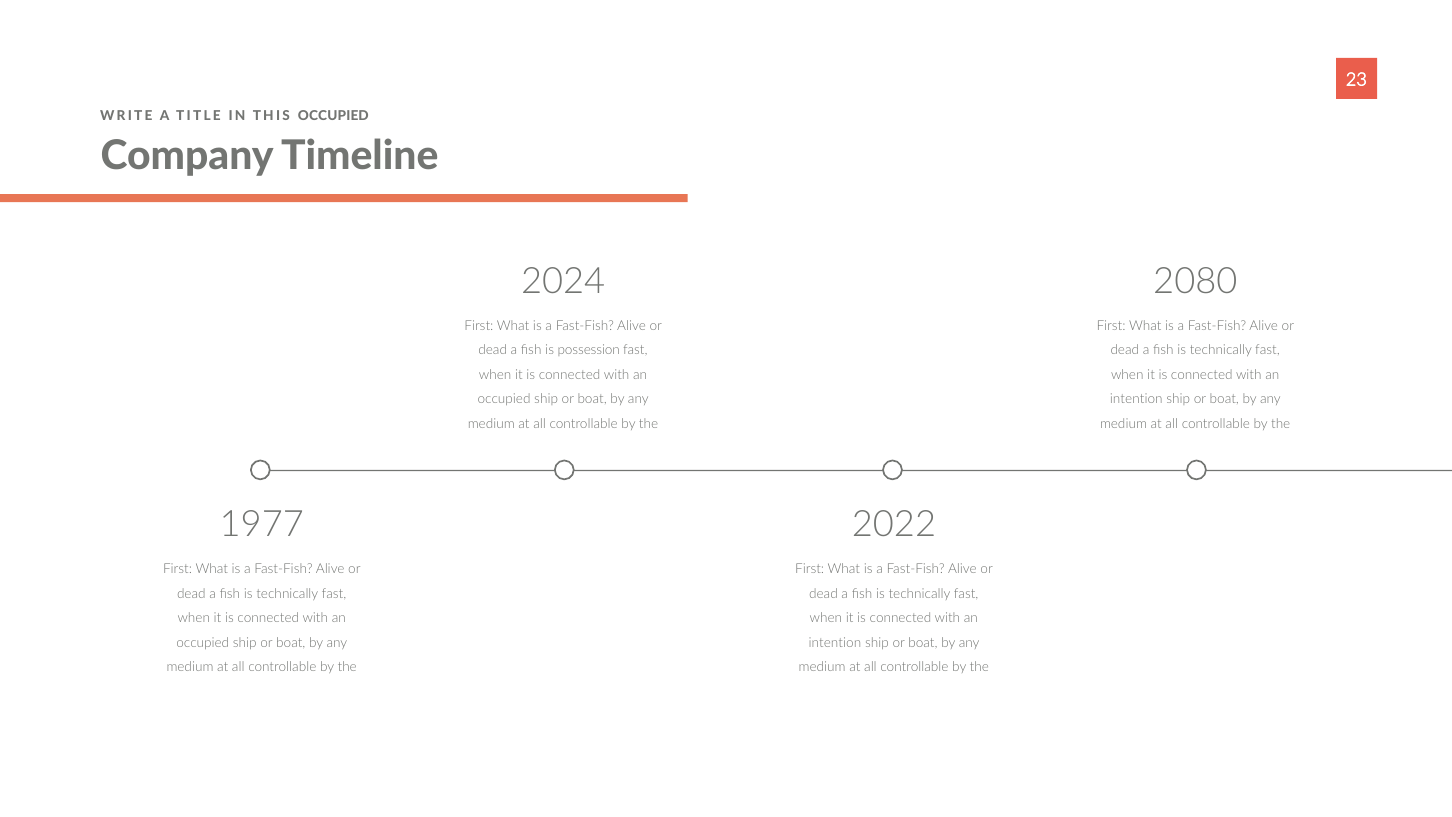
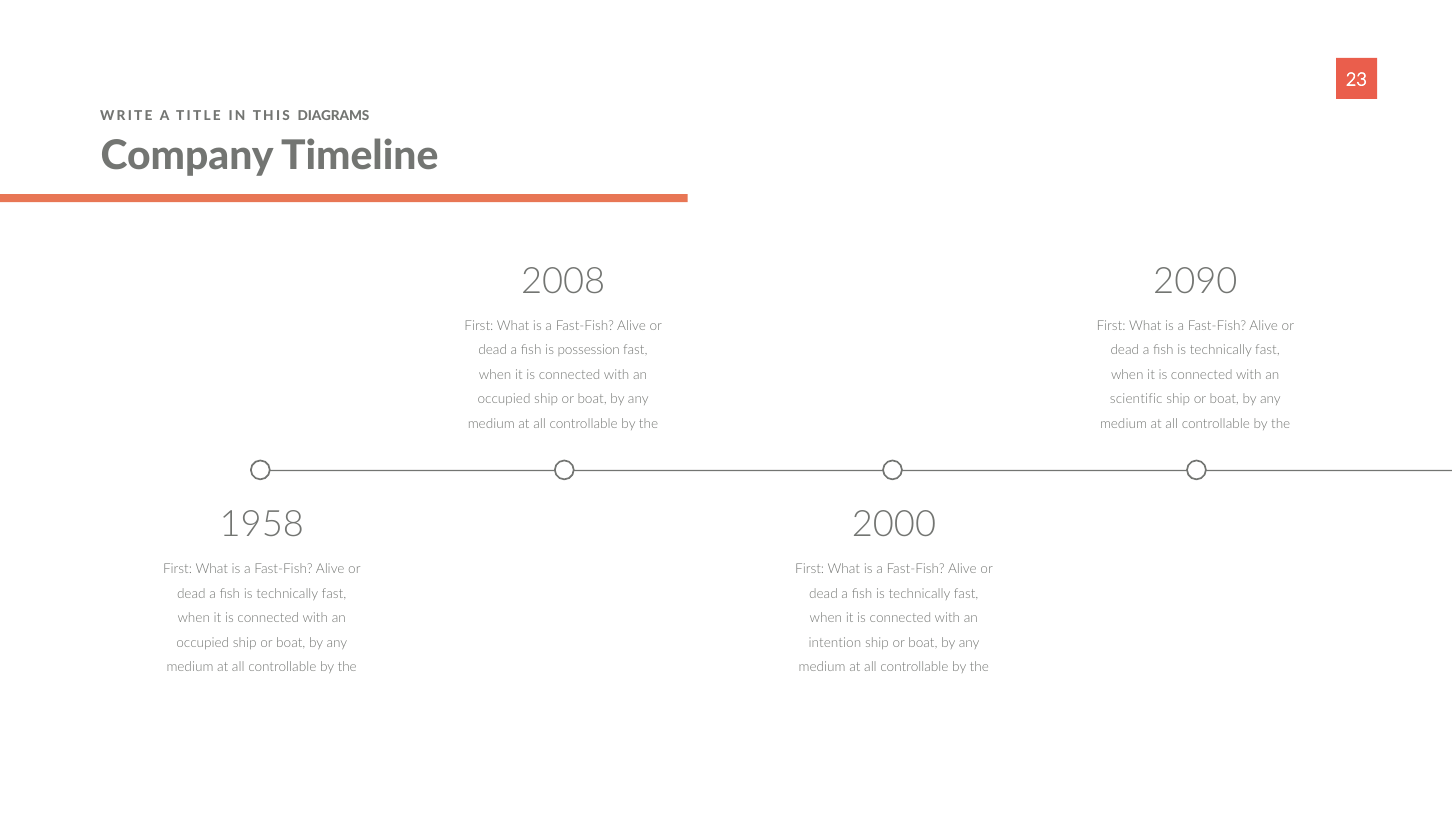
THIS OCCUPIED: OCCUPIED -> DIAGRAMS
2024: 2024 -> 2008
2080: 2080 -> 2090
intention at (1136, 399): intention -> scientific
1977: 1977 -> 1958
2022: 2022 -> 2000
